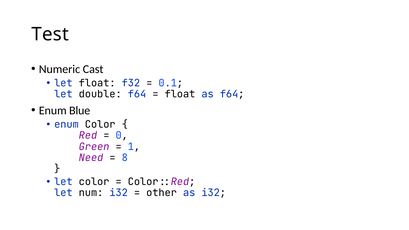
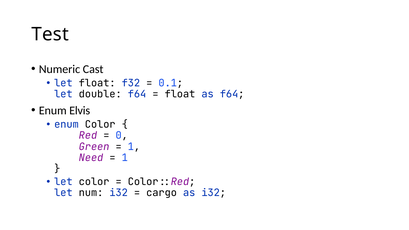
Blue: Blue -> Elvis
8 at (125, 158): 8 -> 1
other: other -> cargo
